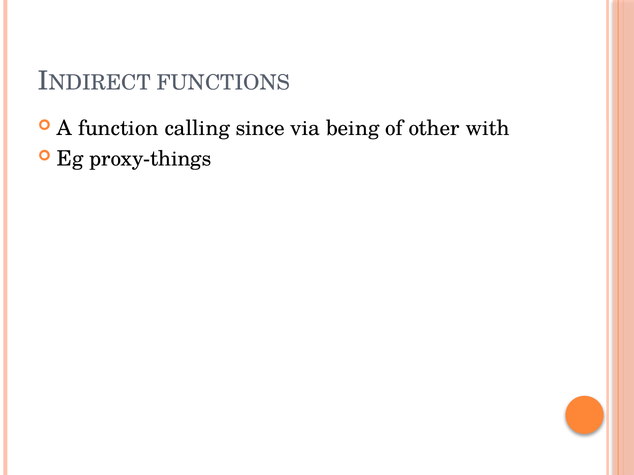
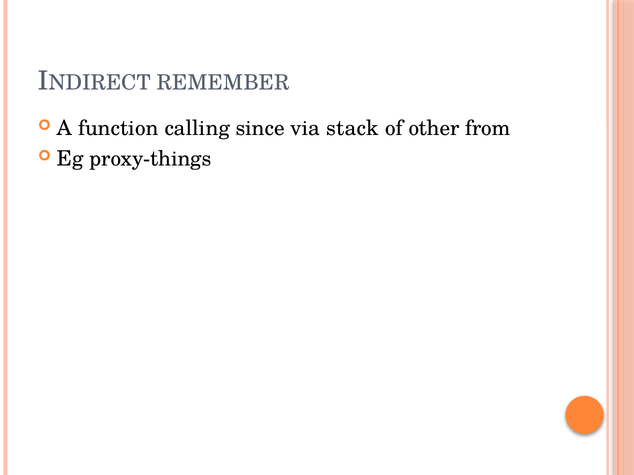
FUNCTIONS: FUNCTIONS -> REMEMBER
being: being -> stack
with: with -> from
